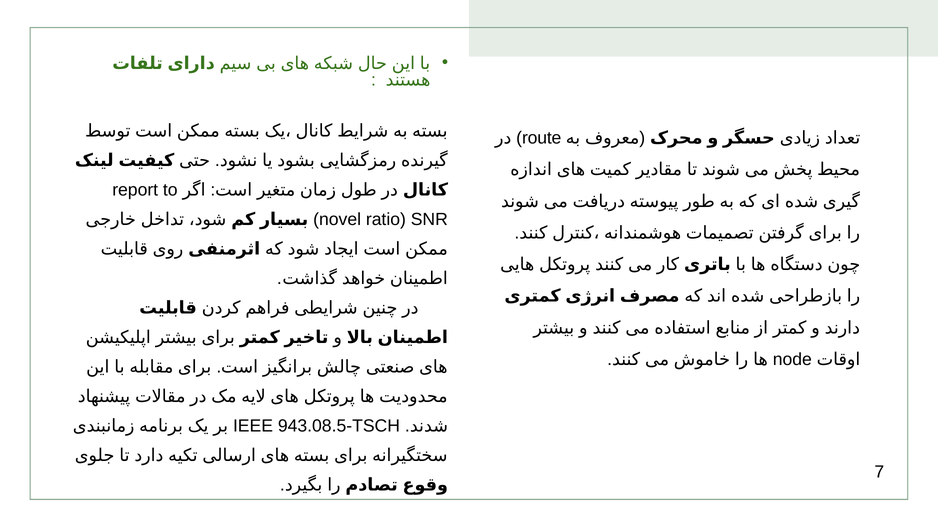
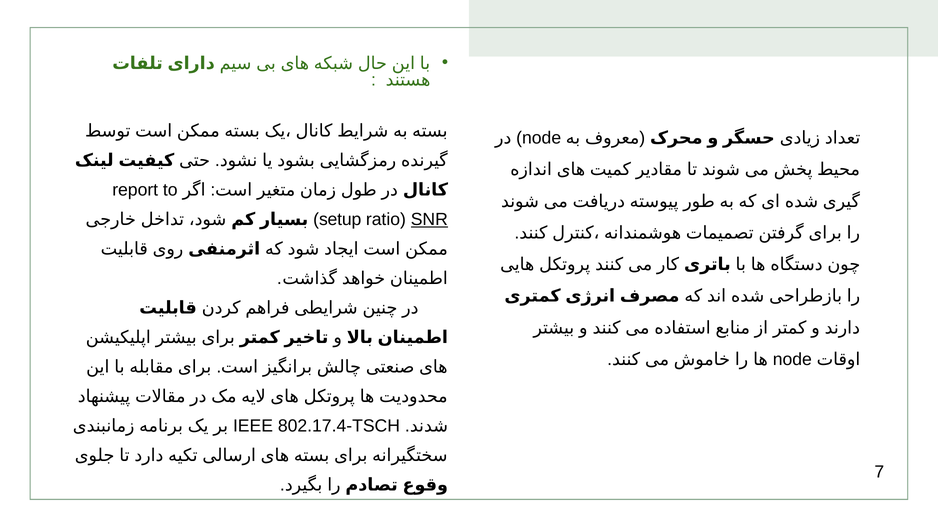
route at (542, 138): route -> node
novel: novel -> setup
SNR underline: none -> present
943.08.5-TSCH: 943.08.5-TSCH -> 802.17.4-TSCH
